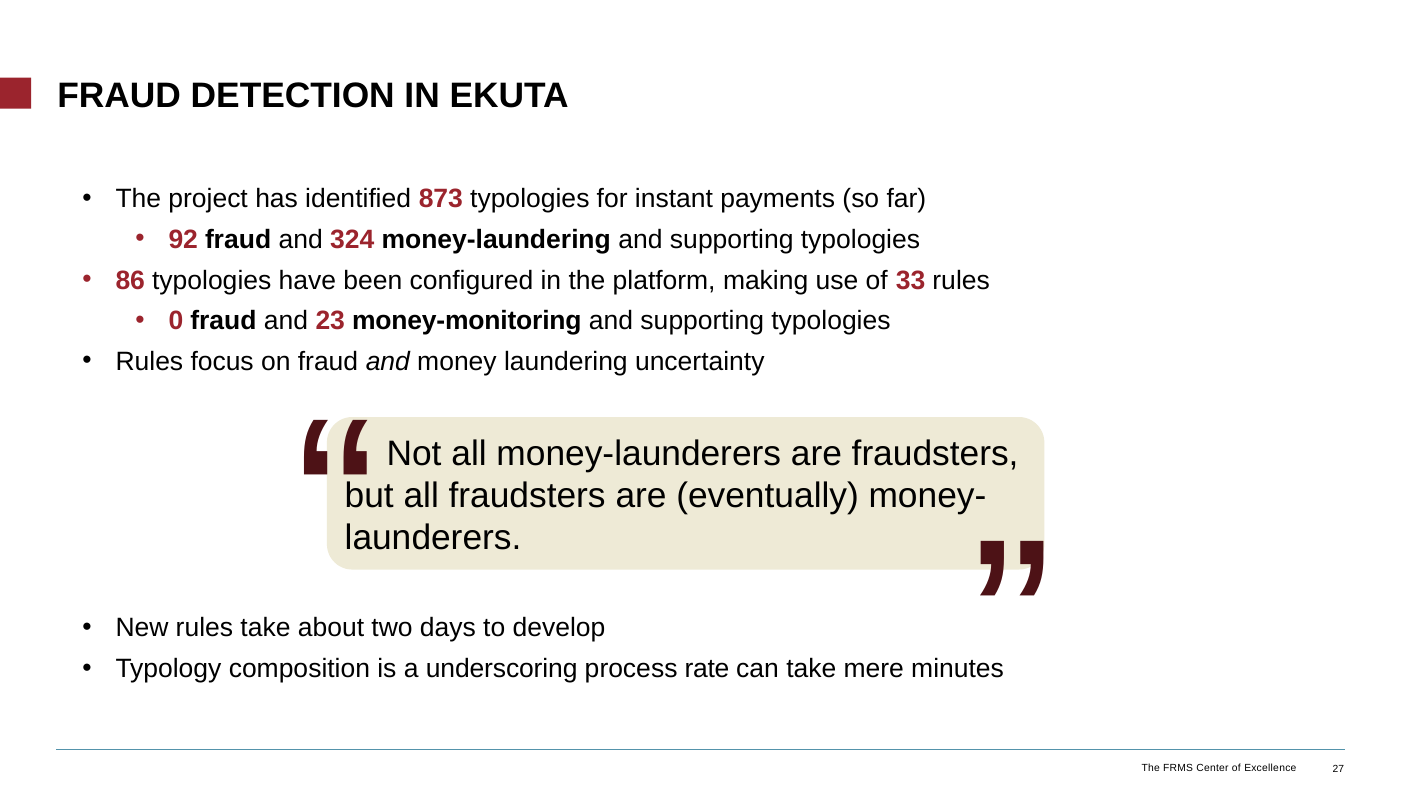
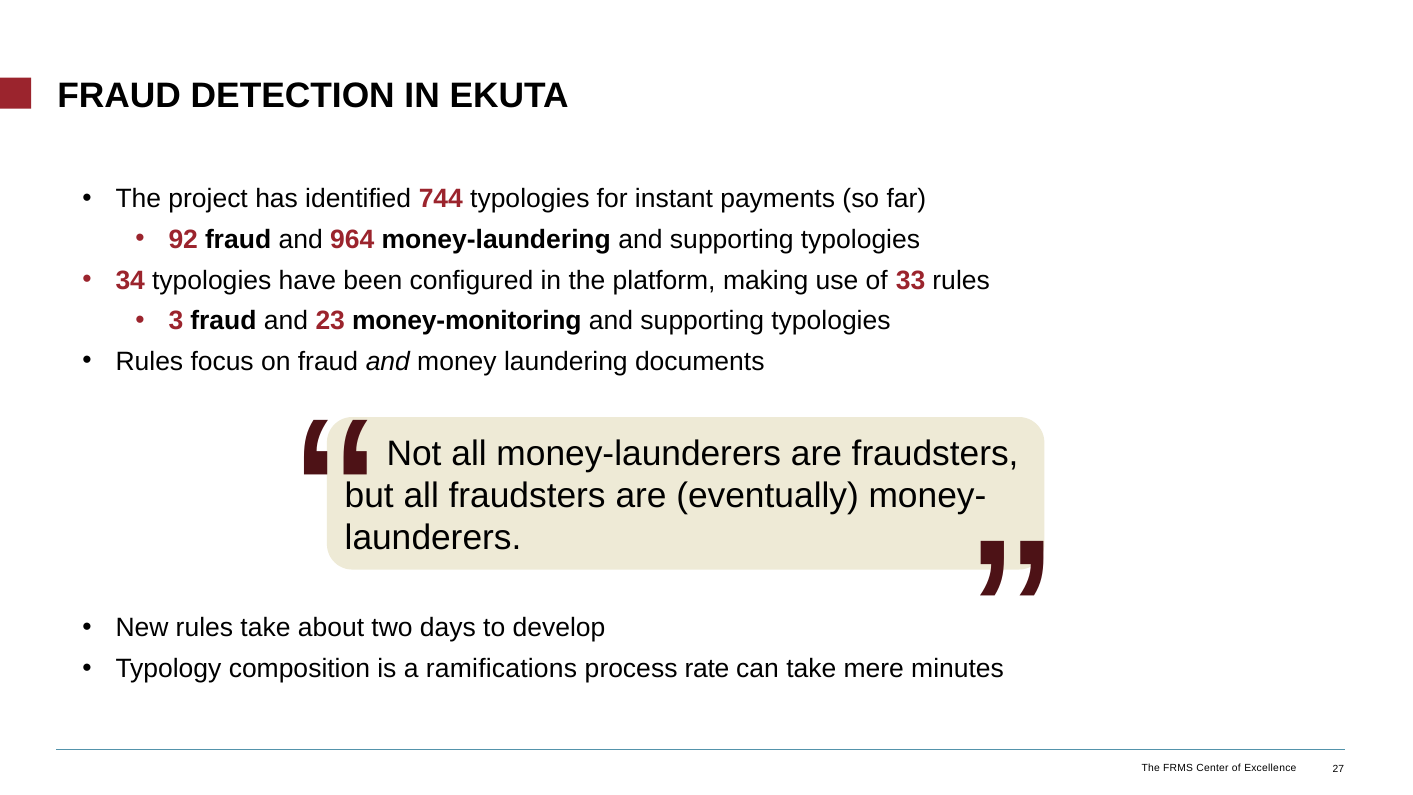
873: 873 -> 744
324: 324 -> 964
86: 86 -> 34
0: 0 -> 3
uncertainty: uncertainty -> documents
underscoring: underscoring -> ramifications
